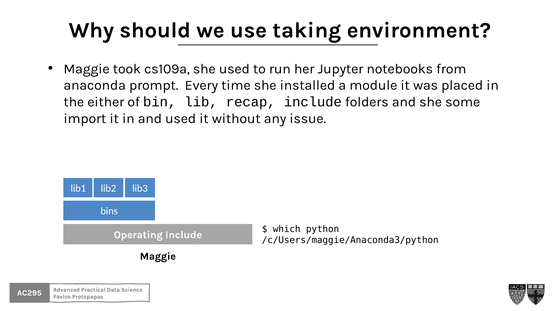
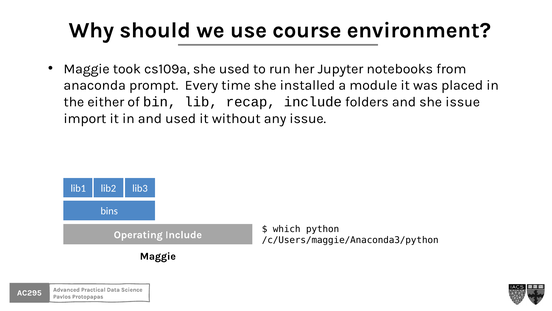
taking: taking -> course
she some: some -> issue
